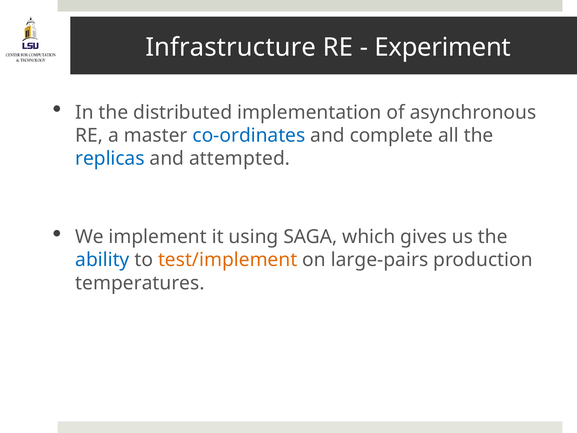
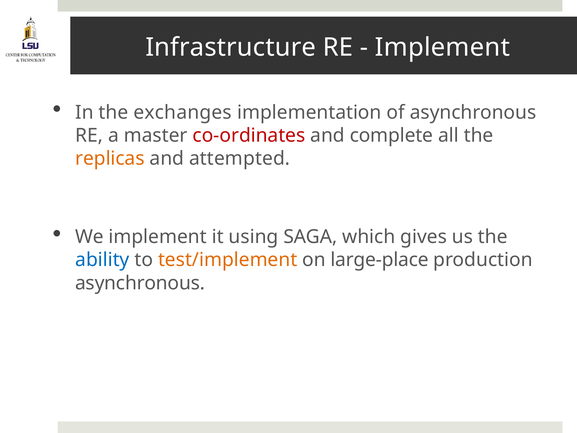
Experiment at (443, 47): Experiment -> Implement
distributed: distributed -> exchanges
co-ordinates colour: blue -> red
replicas colour: blue -> orange
large-pairs: large-pairs -> large-place
temperatures at (140, 283): temperatures -> asynchronous
